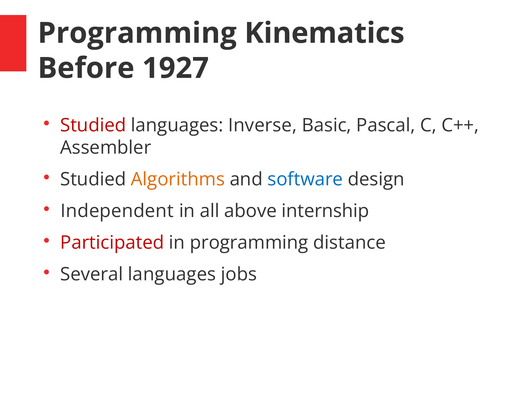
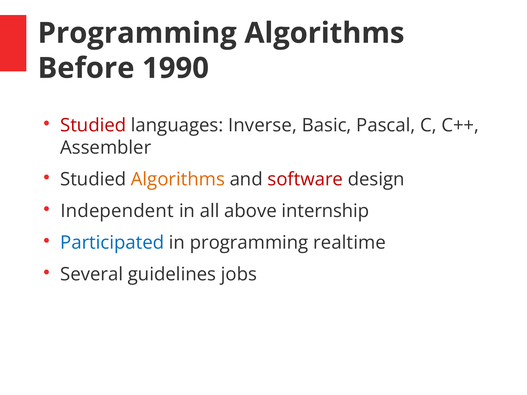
Programming Kinematics: Kinematics -> Algorithms
1927: 1927 -> 1990
software colour: blue -> red
Participated colour: red -> blue
distance: distance -> realtime
Several languages: languages -> guidelines
